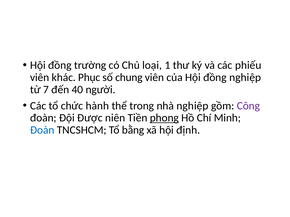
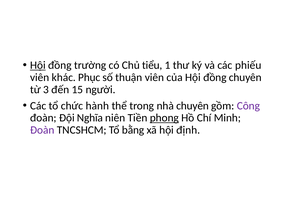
Hội at (38, 65) underline: none -> present
loại: loại -> tiểu
chung: chung -> thuận
đồng nghiệp: nghiệp -> chuyên
7: 7 -> 3
40: 40 -> 15
nhà nghiệp: nghiệp -> chuyên
Được: Được -> Nghĩa
Đoàn at (42, 130) colour: blue -> purple
